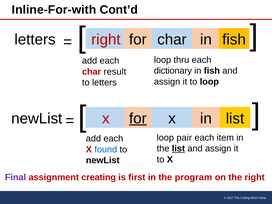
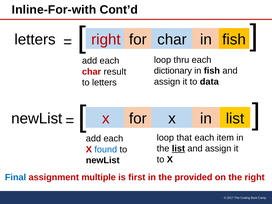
to loop: loop -> data
for at (138, 118) underline: present -> none
pair: pair -> that
Final colour: purple -> blue
creating: creating -> multiple
program: program -> provided
